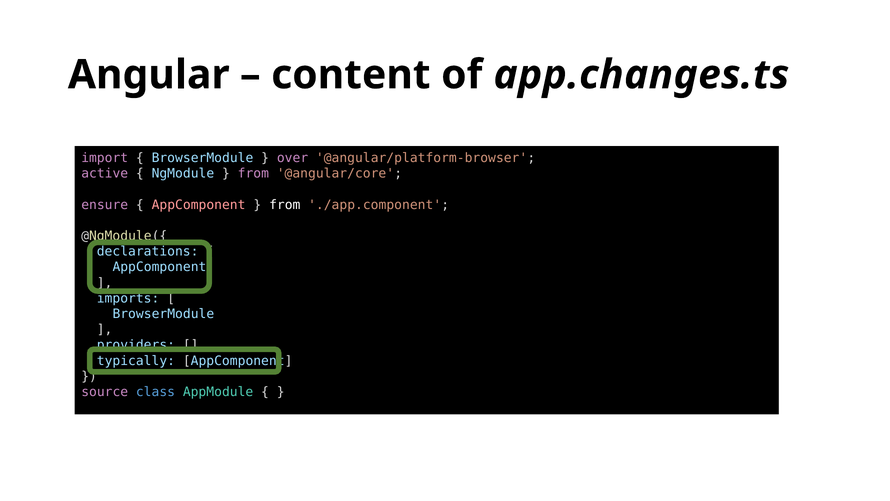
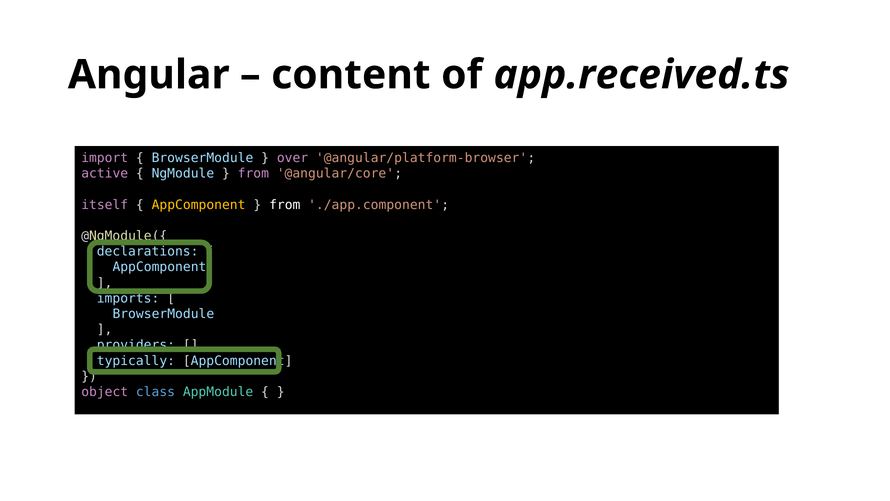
app.changes.ts: app.changes.ts -> app.received.ts
ensure: ensure -> itself
AppComponent at (199, 205) colour: pink -> yellow
source: source -> object
